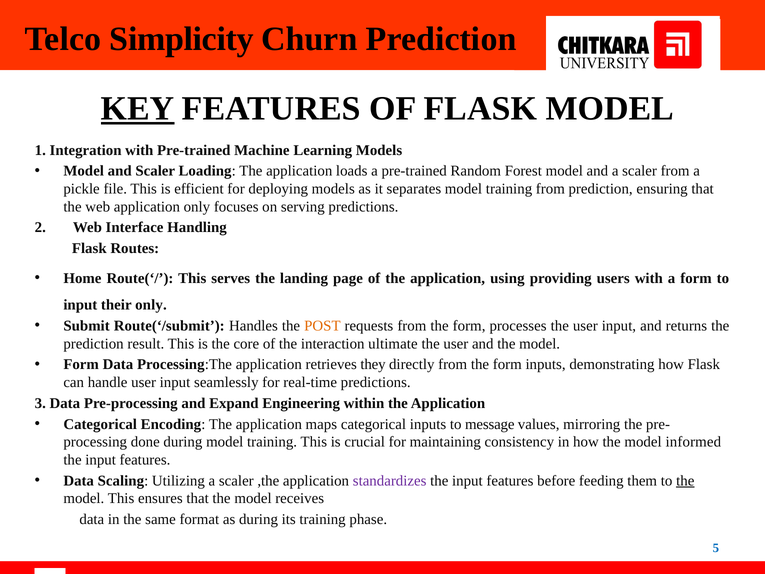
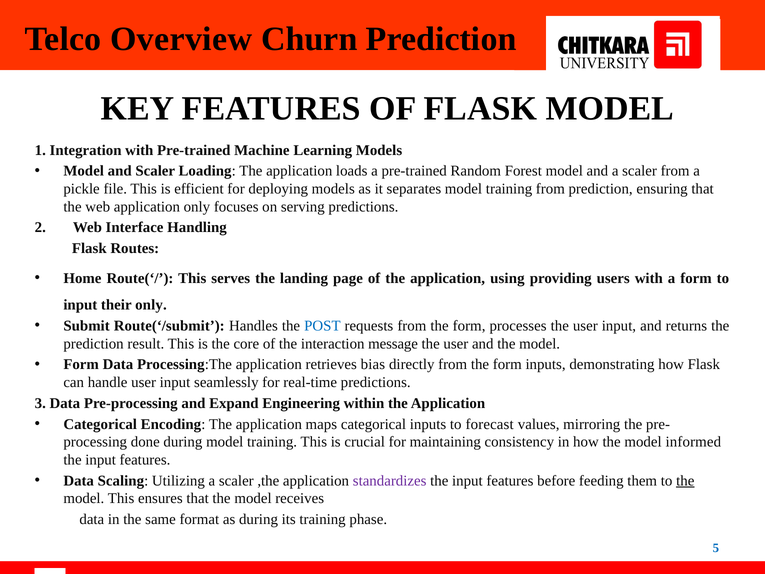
Simplicity: Simplicity -> Overview
KEY underline: present -> none
POST colour: orange -> blue
ultimate: ultimate -> message
they: they -> bias
message: message -> forecast
